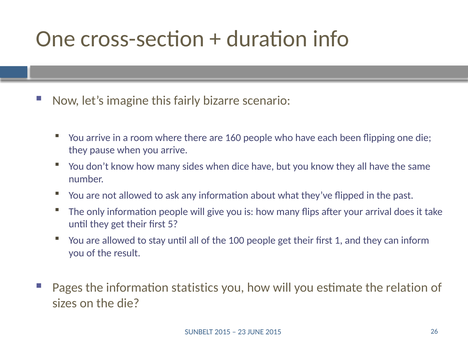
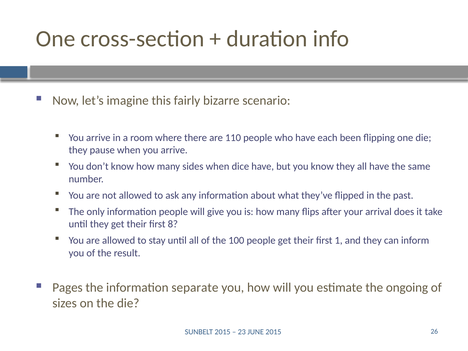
160: 160 -> 110
5: 5 -> 8
statistics: statistics -> separate
relation: relation -> ongoing
